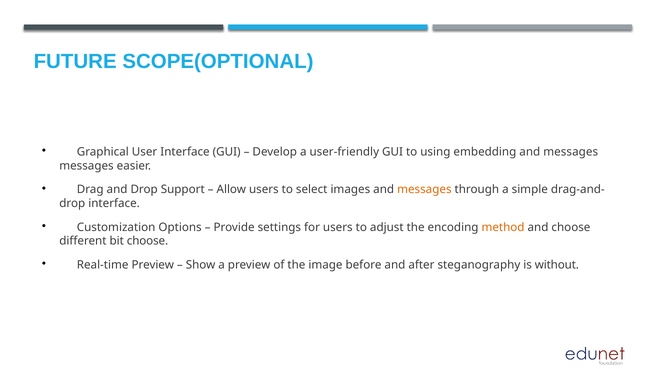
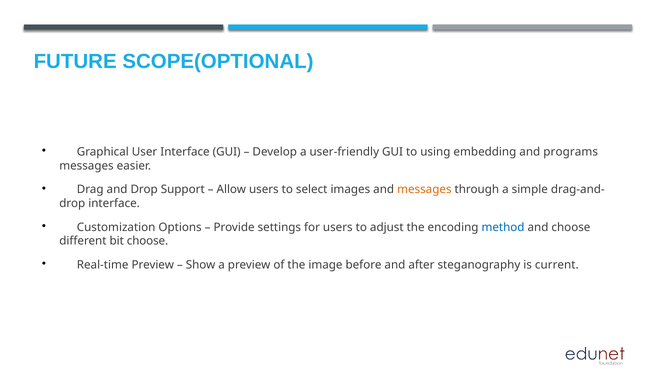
embedding and messages: messages -> programs
method colour: orange -> blue
without: without -> current
